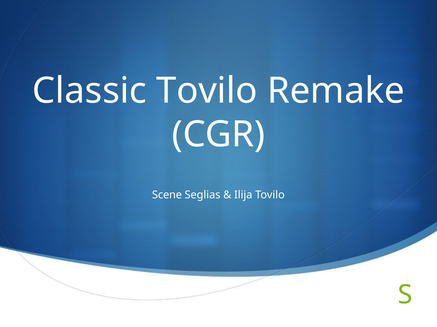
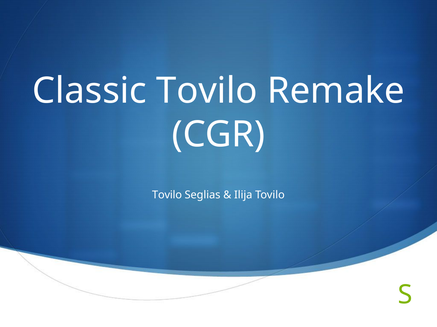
Scene at (167, 195): Scene -> Tovilo
